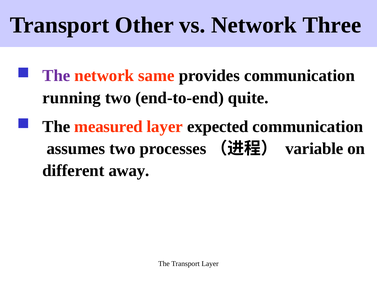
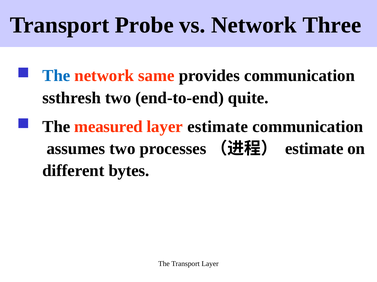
Other: Other -> Probe
The at (56, 76) colour: purple -> blue
running: running -> ssthresh
layer expected: expected -> estimate
variable at (314, 149): variable -> estimate
away: away -> bytes
